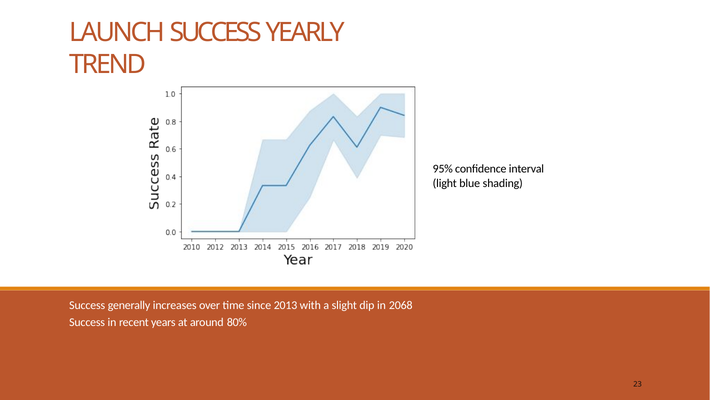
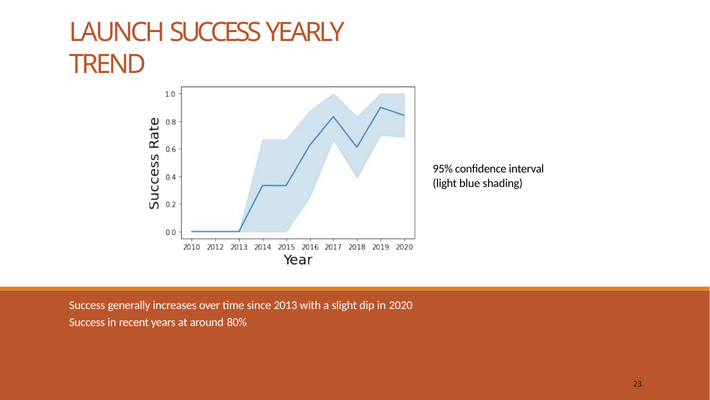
2068: 2068 -> 2020
